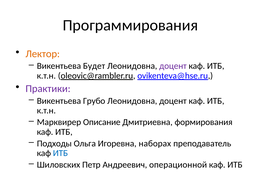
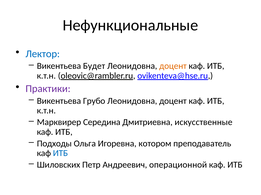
Программирования: Программирования -> Нефункциональные
Лектор colour: orange -> blue
доцент at (173, 66) colour: purple -> orange
Описание: Описание -> Середина
формирования: формирования -> искусственные
наборах: наборах -> котором
